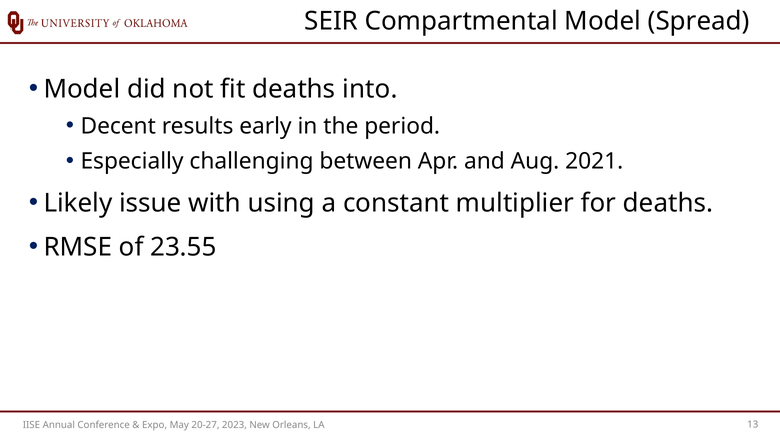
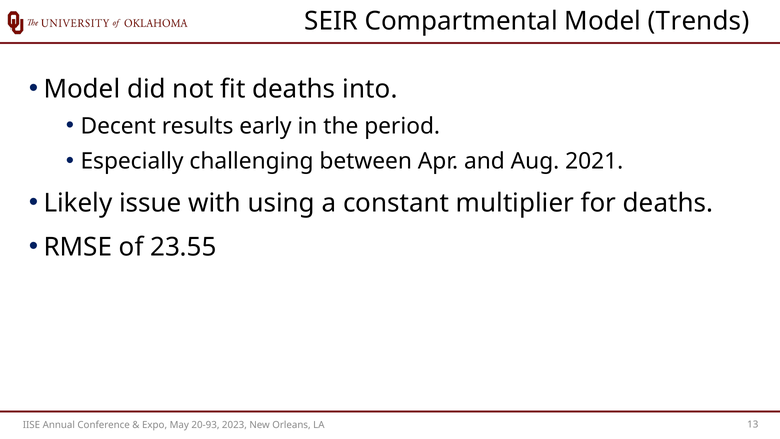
Spread: Spread -> Trends
20-27: 20-27 -> 20-93
